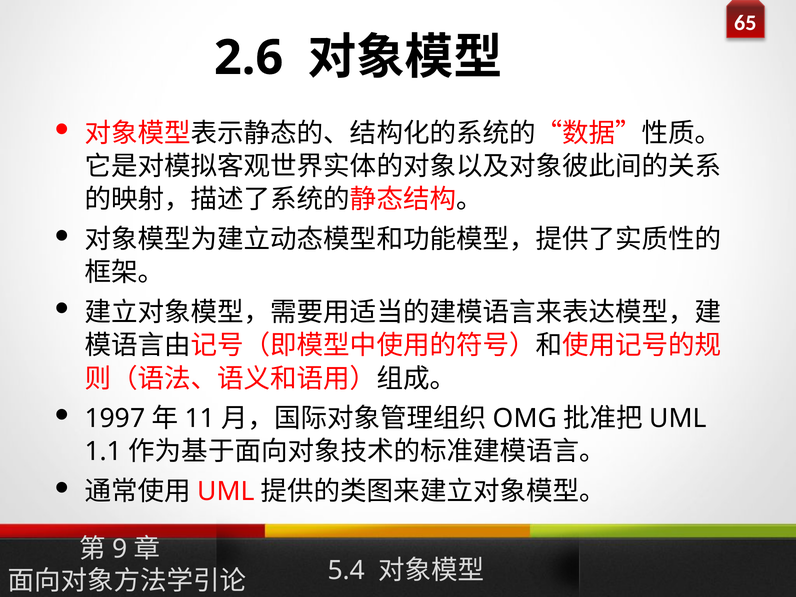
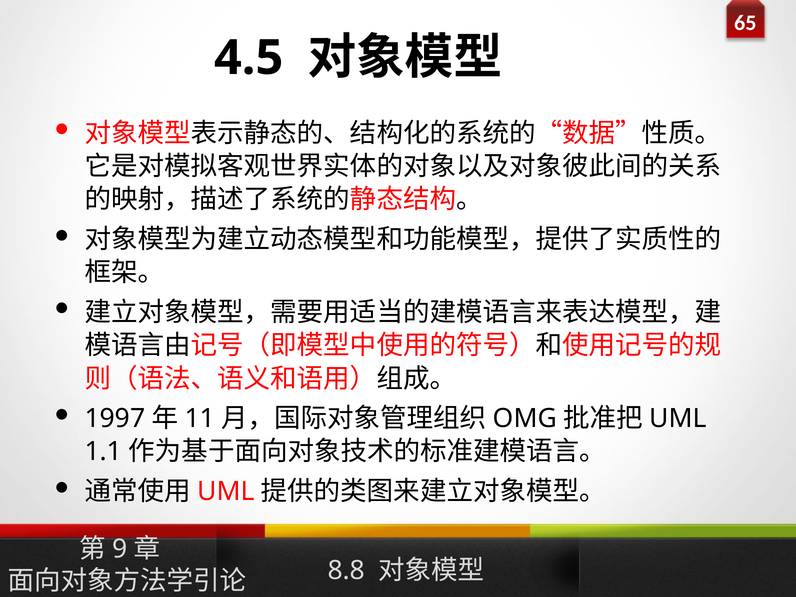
2.6: 2.6 -> 4.5
5.4: 5.4 -> 8.8
